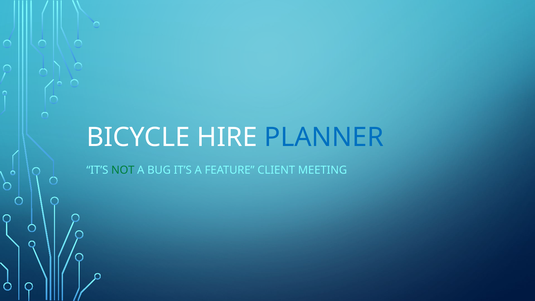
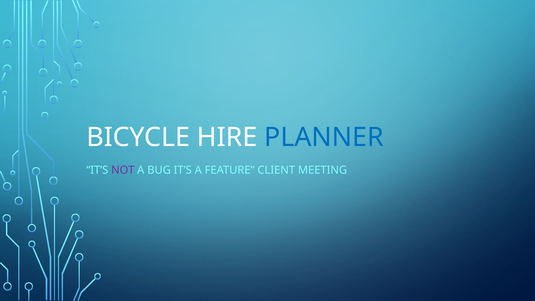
NOT colour: green -> purple
